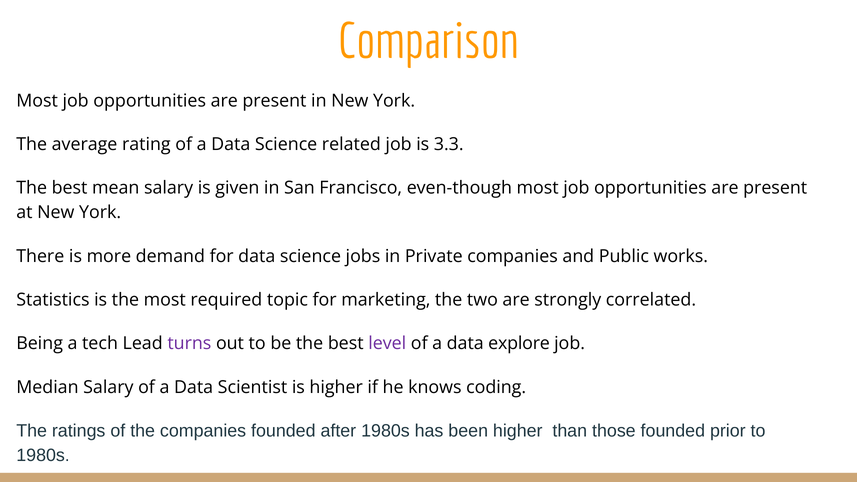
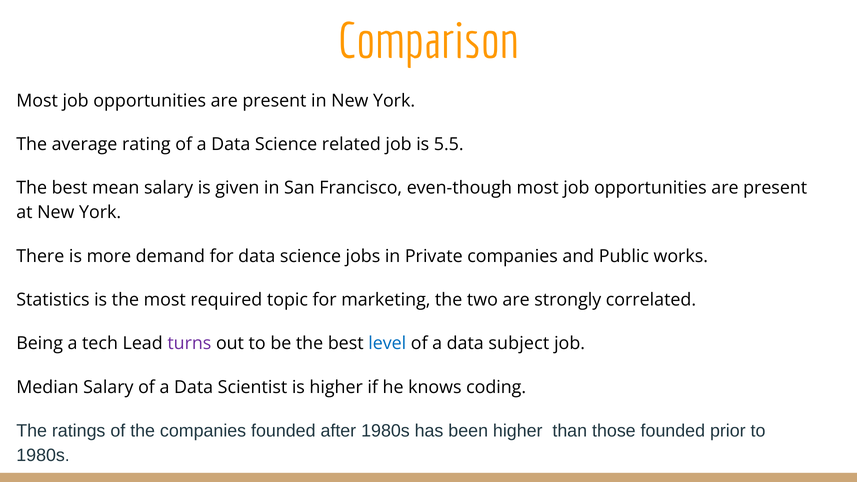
3.3: 3.3 -> 5.5
level colour: purple -> blue
explore: explore -> subject
